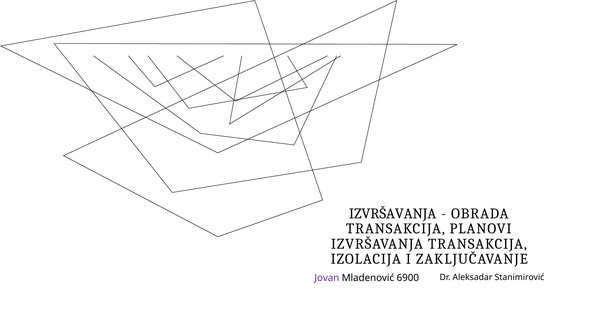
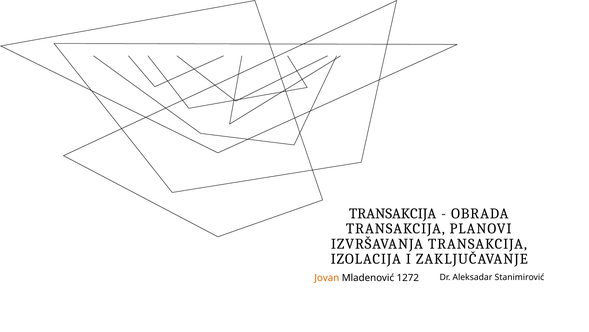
IZVRŠAVANJA at (393, 213): IZVRŠAVANJA -> TRANSAKCIJA
Jovan colour: purple -> orange
6900: 6900 -> 1272
